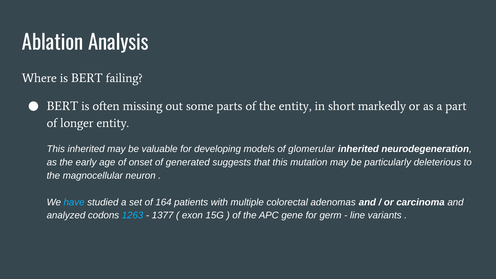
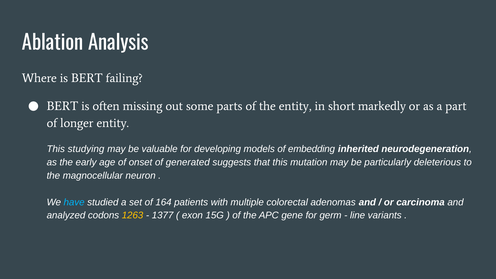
This inherited: inherited -> studying
glomerular: glomerular -> embedding
1263 colour: light blue -> yellow
